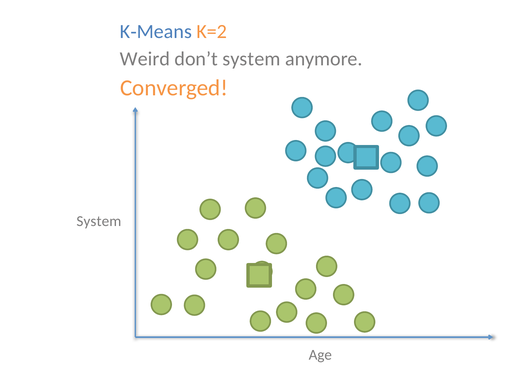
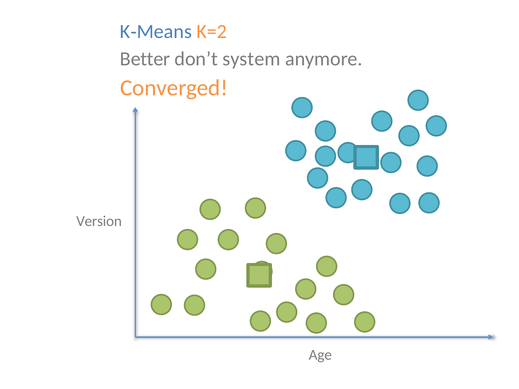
Weird: Weird -> Better
System at (99, 221): System -> Version
